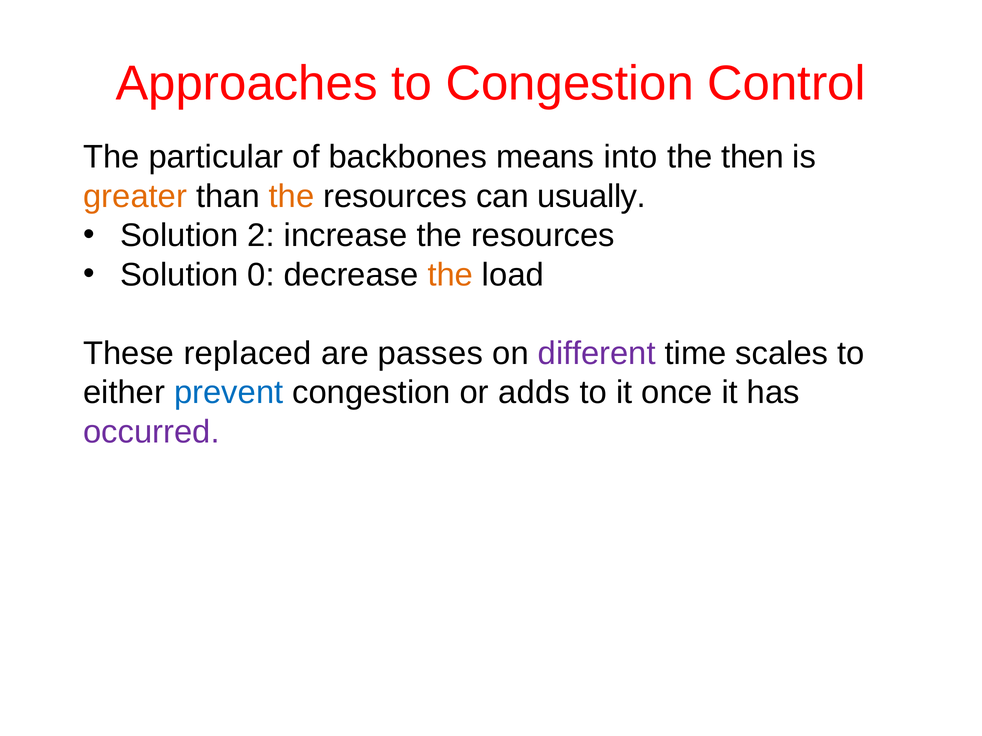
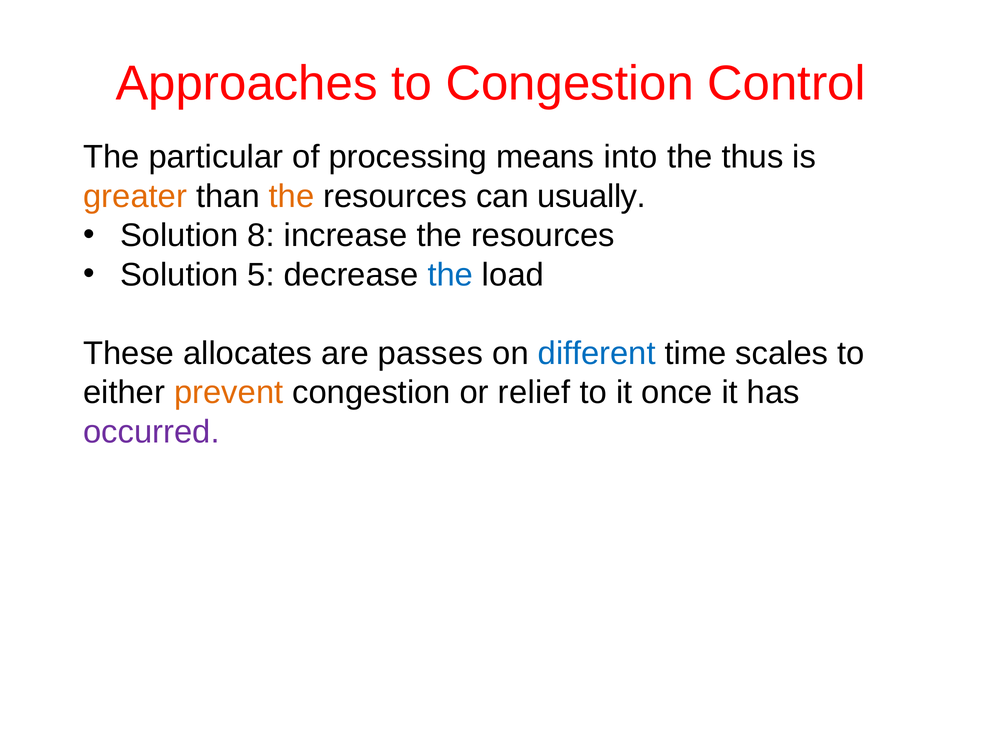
backbones: backbones -> processing
then: then -> thus
2: 2 -> 8
0: 0 -> 5
the at (450, 275) colour: orange -> blue
replaced: replaced -> allocates
different colour: purple -> blue
prevent colour: blue -> orange
adds: adds -> relief
